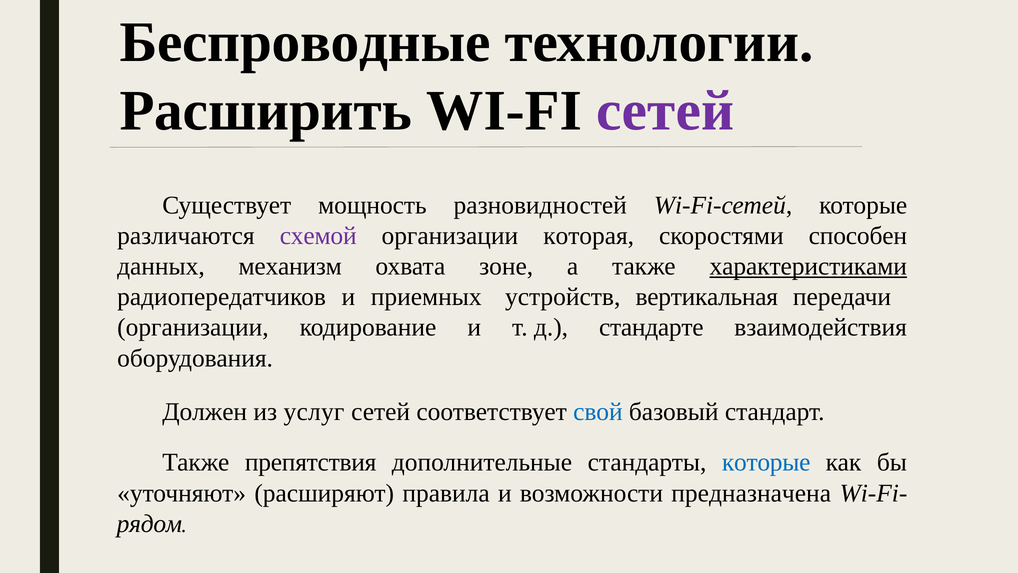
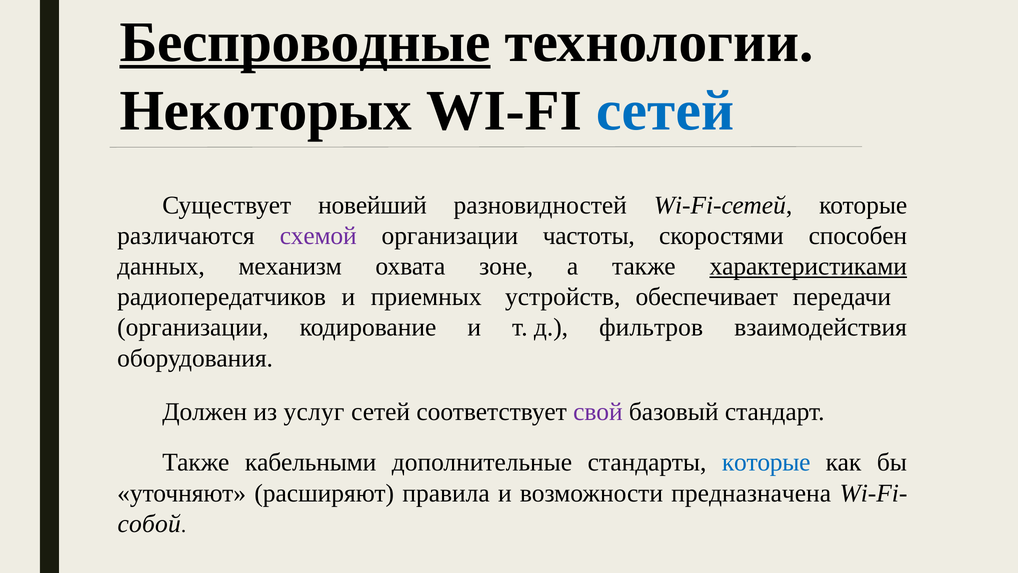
Беспроводные underline: none -> present
Расширить: Расширить -> Некоторых
сетей at (665, 111) colour: purple -> blue
мощность: мощность -> новейший
которая: которая -> частоты
вертикальная: вертикальная -> обеспечивает
стандарте: стандарте -> фильтров
свой colour: blue -> purple
препятствия: препятствия -> кабельными
рядом: рядом -> собой
